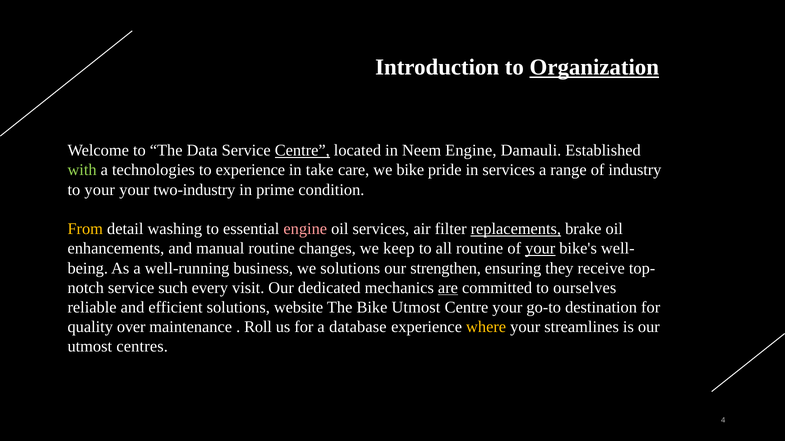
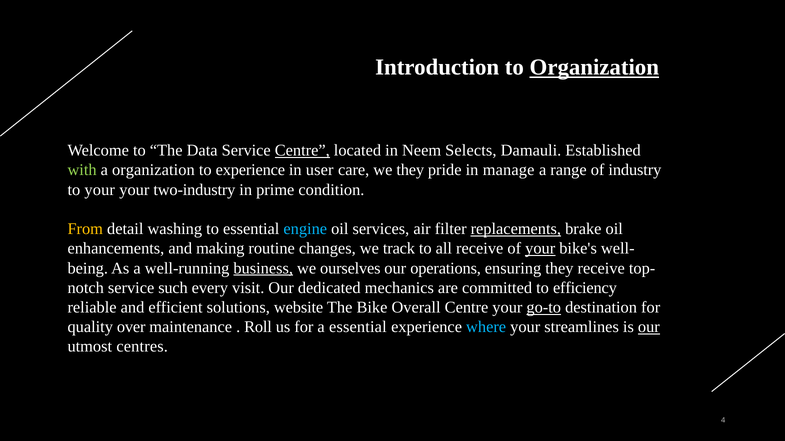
Neem Engine: Engine -> Selects
a technologies: technologies -> organization
take: take -> user
we bike: bike -> they
in services: services -> manage
engine at (305, 229) colour: pink -> light blue
manual: manual -> making
keep: keep -> track
all routine: routine -> receive
business underline: none -> present
we solutions: solutions -> ourselves
strengthen: strengthen -> operations
are underline: present -> none
ourselves: ourselves -> efficiency
Bike Utmost: Utmost -> Overall
go-to underline: none -> present
a database: database -> essential
where colour: yellow -> light blue
our at (649, 327) underline: none -> present
